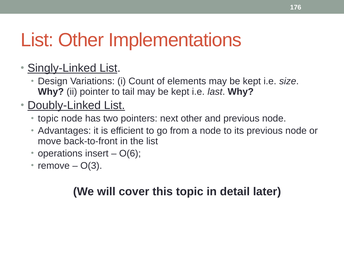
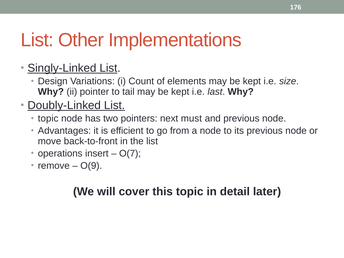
next other: other -> must
O(6: O(6 -> O(7
O(3: O(3 -> O(9
